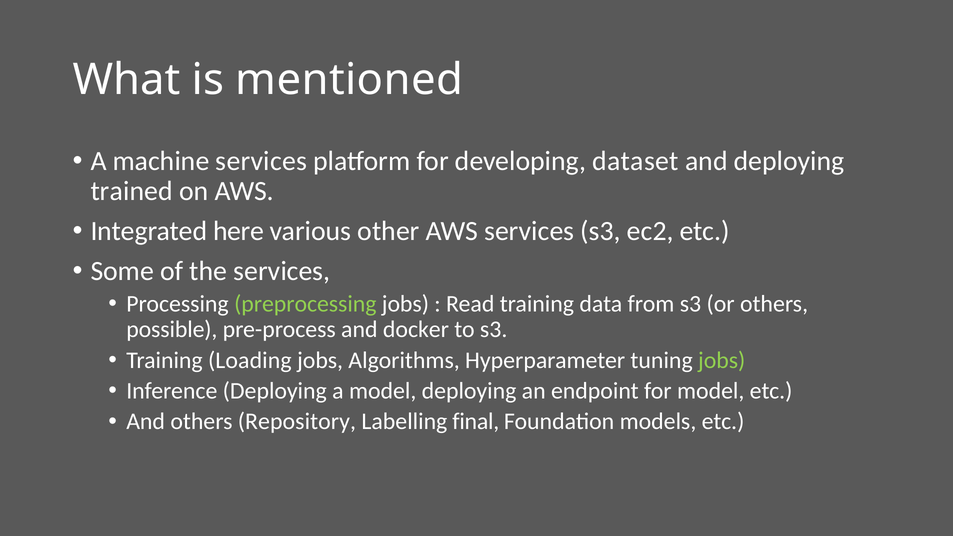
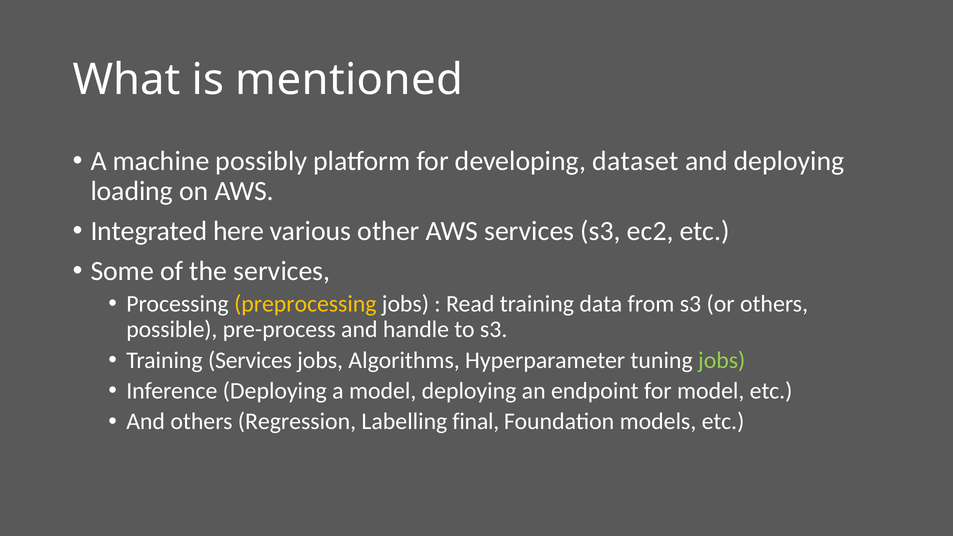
machine services: services -> possibly
trained: trained -> loading
preprocessing colour: light green -> yellow
docker: docker -> handle
Training Loading: Loading -> Services
Repository: Repository -> Regression
